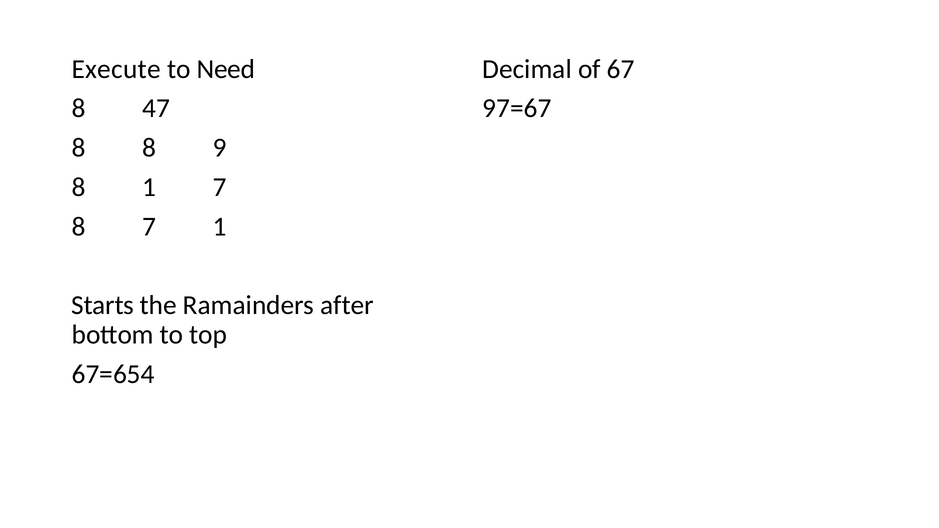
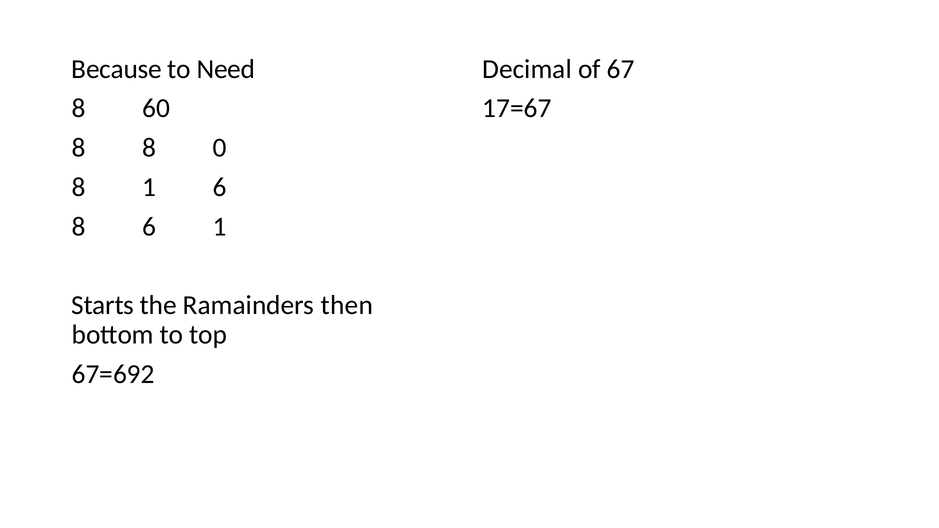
Execute: Execute -> Because
47: 47 -> 60
97=67: 97=67 -> 17=67
9: 9 -> 0
1 7: 7 -> 6
8 7: 7 -> 6
after: after -> then
67=654: 67=654 -> 67=692
